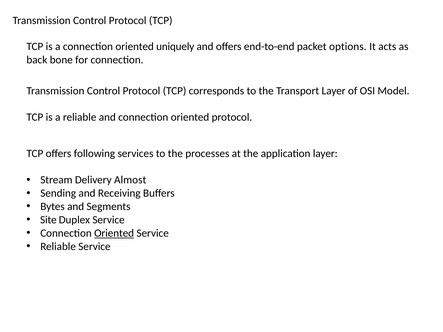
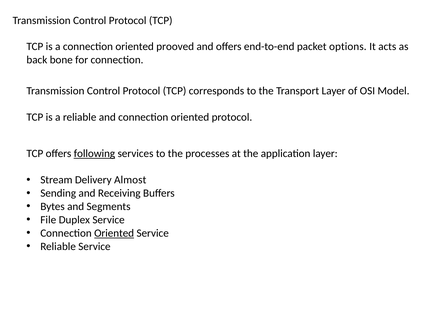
uniquely: uniquely -> prooved
following underline: none -> present
Site: Site -> File
